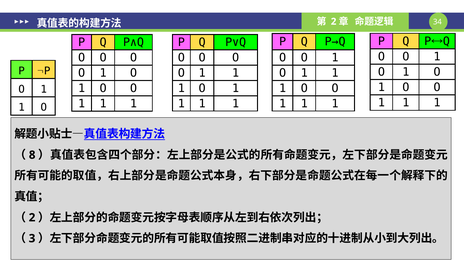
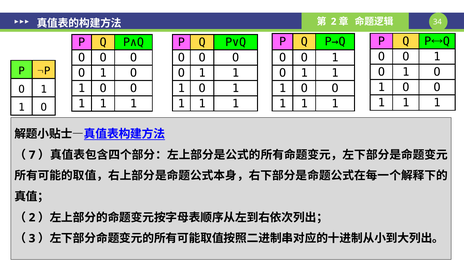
8: 8 -> 7
